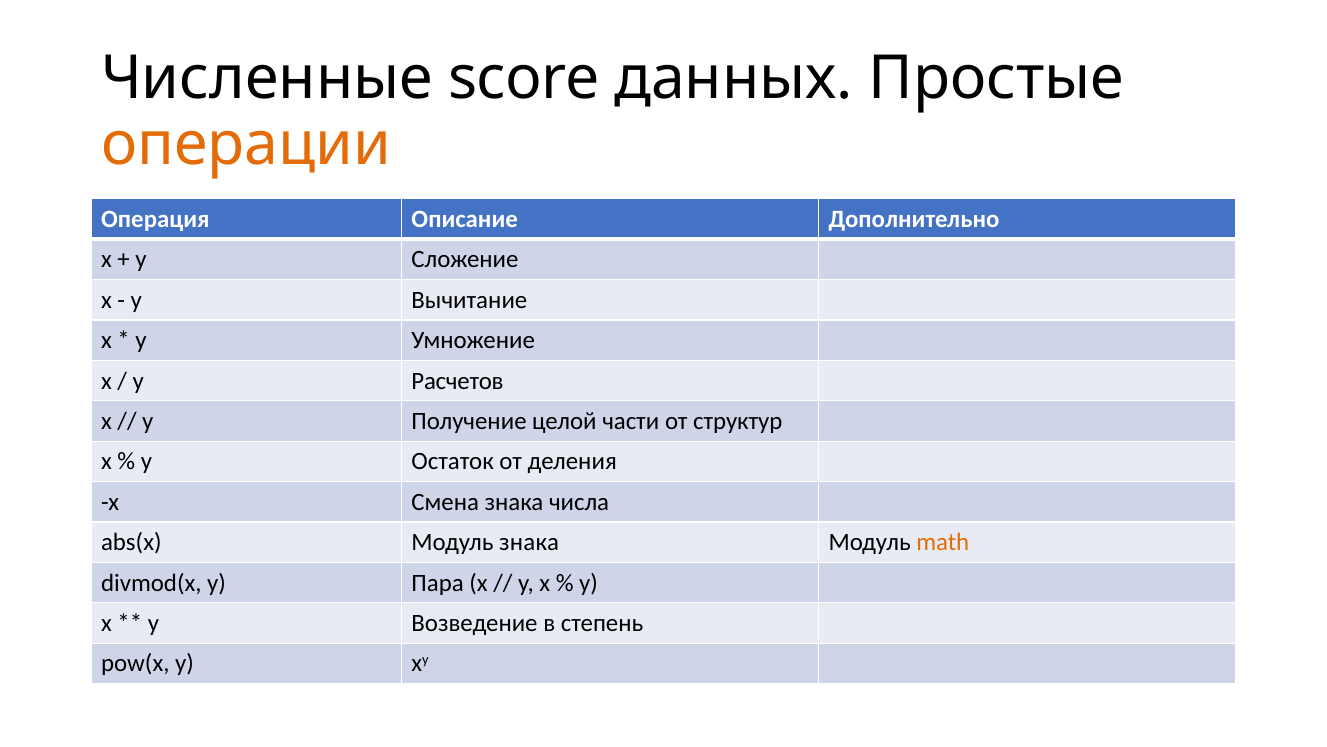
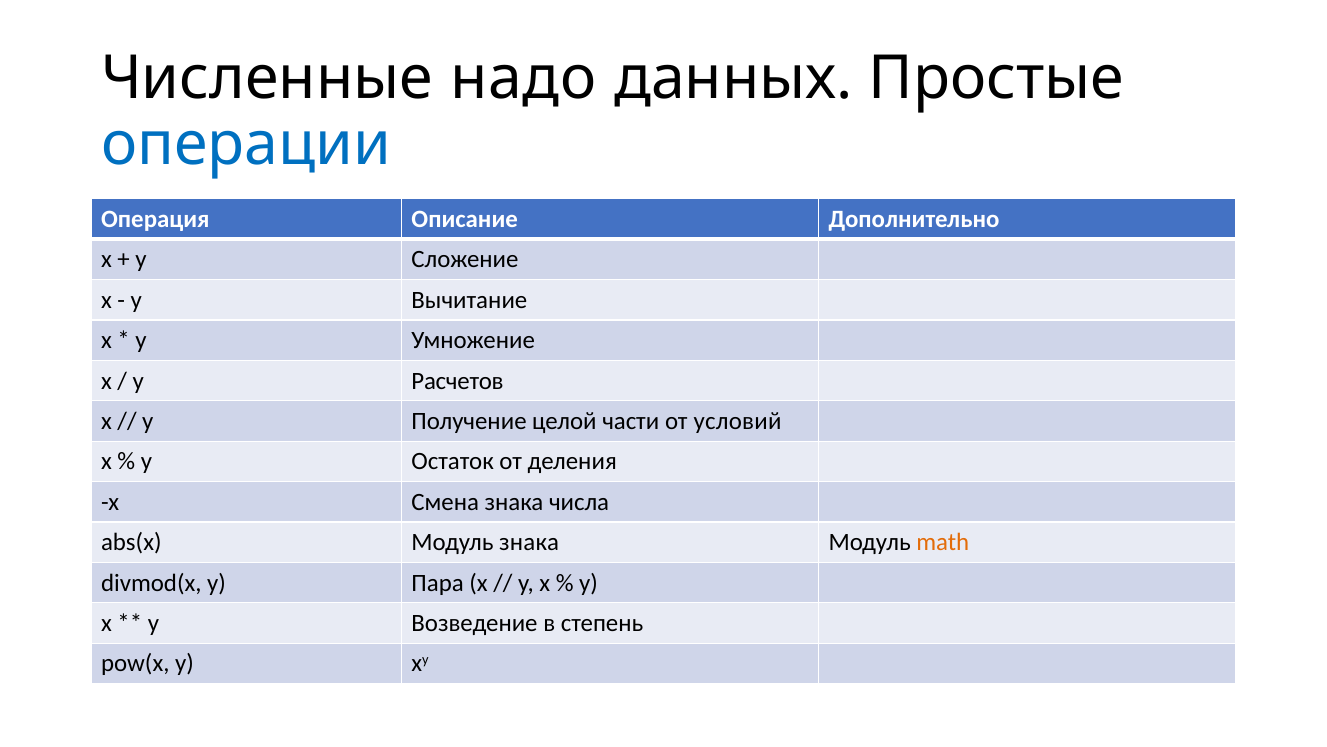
score: score -> надо
операции colour: orange -> blue
структур: структур -> условий
